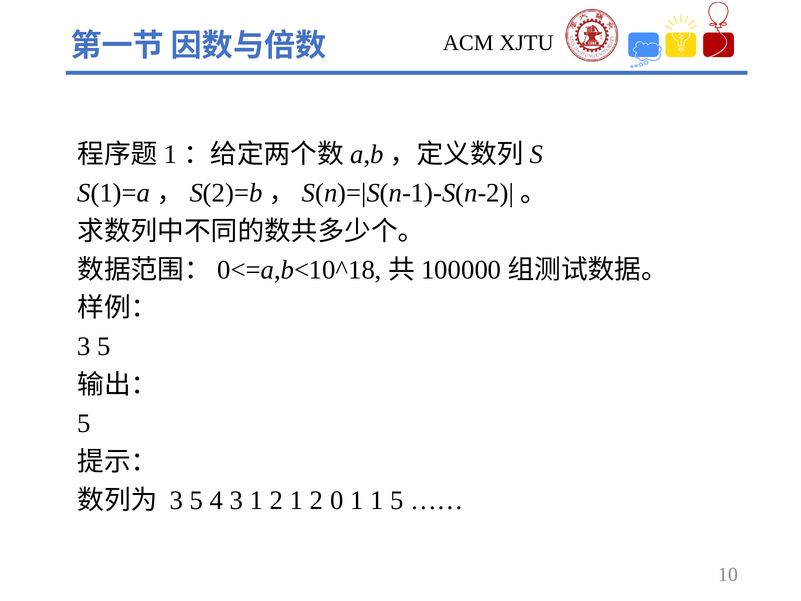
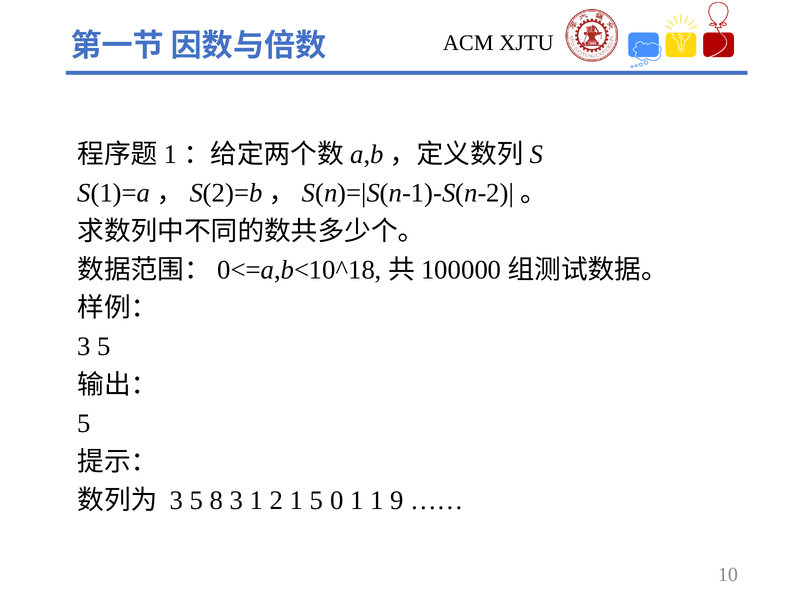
4: 4 -> 8
2 1 2: 2 -> 5
1 5: 5 -> 9
